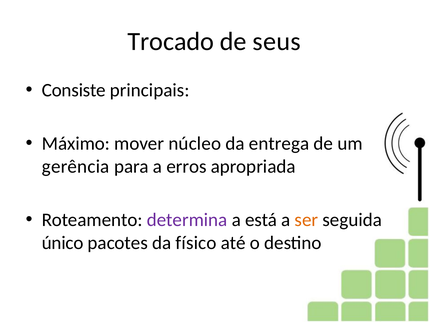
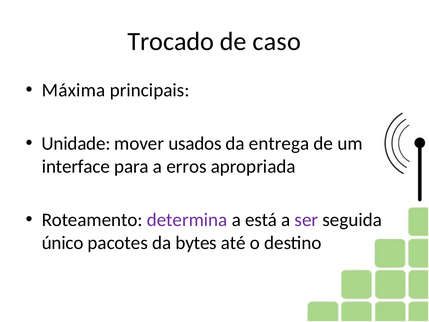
seus: seus -> caso
Consiste: Consiste -> Máxima
Máximo: Máximo -> Unidade
núcleo: núcleo -> usados
gerência: gerência -> interface
ser colour: orange -> purple
físico: físico -> bytes
